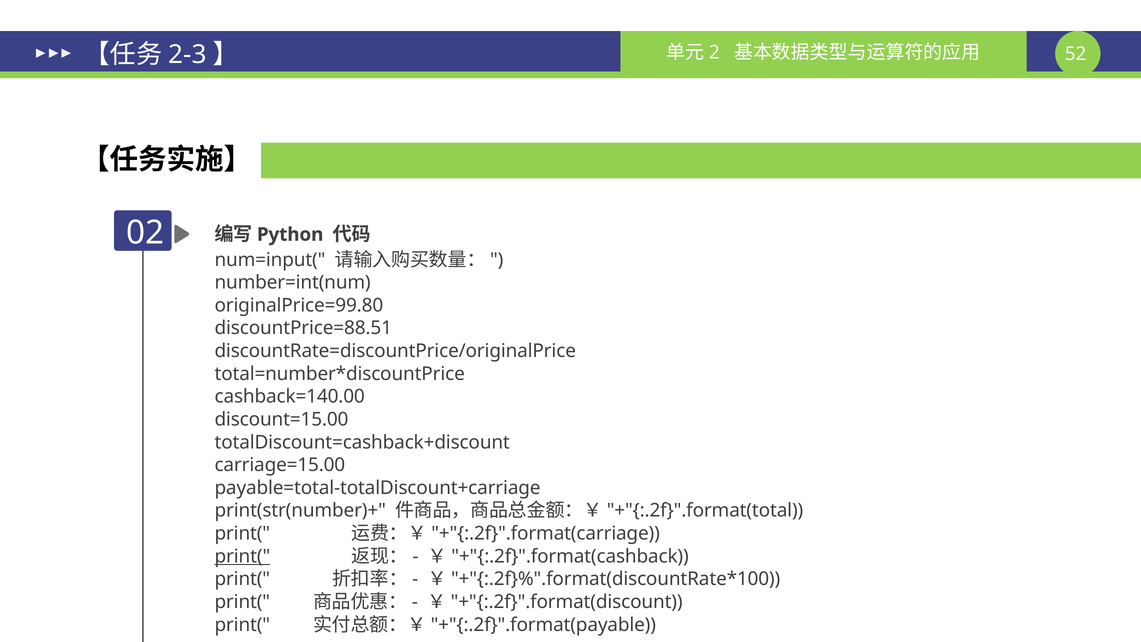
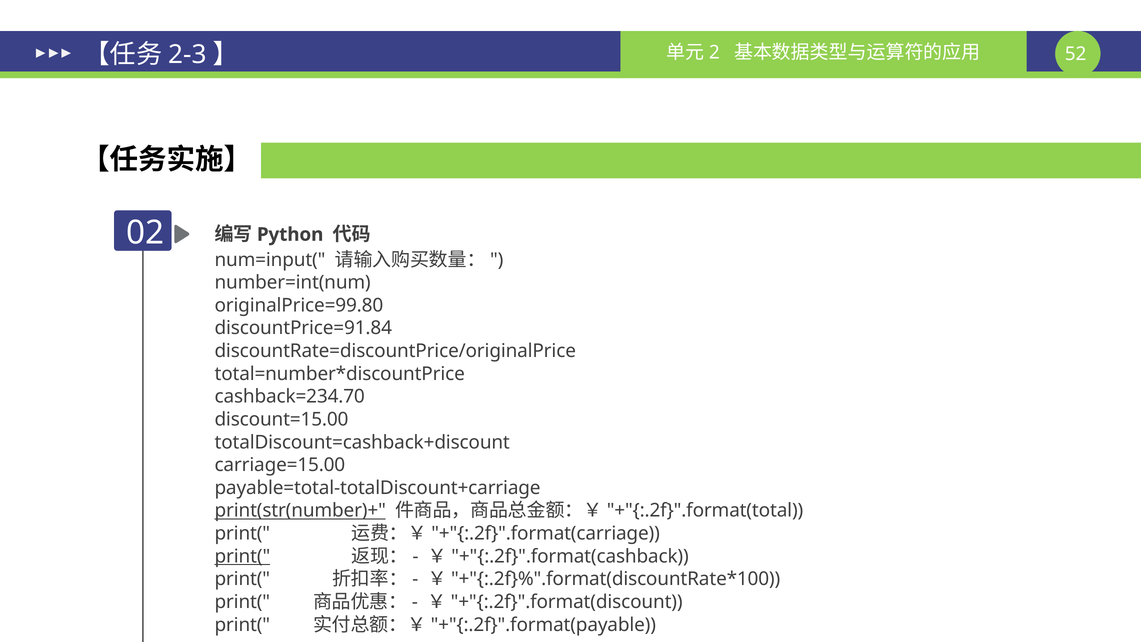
discountPrice=88.51: discountPrice=88.51 -> discountPrice=91.84
cashback=140.00: cashback=140.00 -> cashback=234.70
print(str(number)+ underline: none -> present
